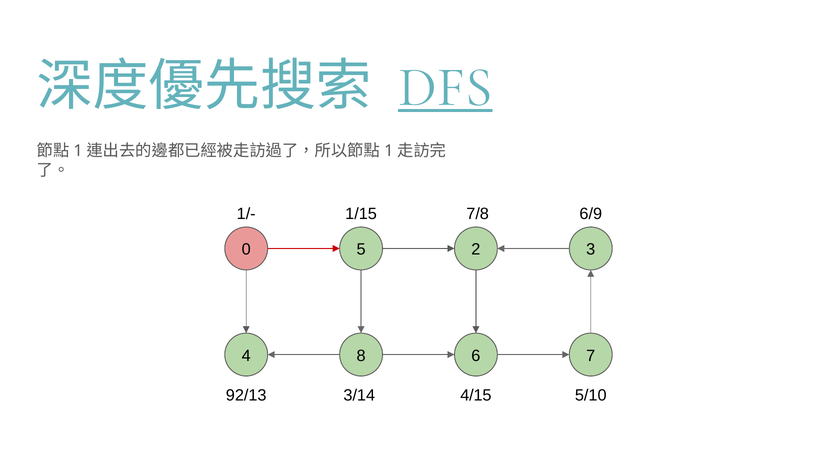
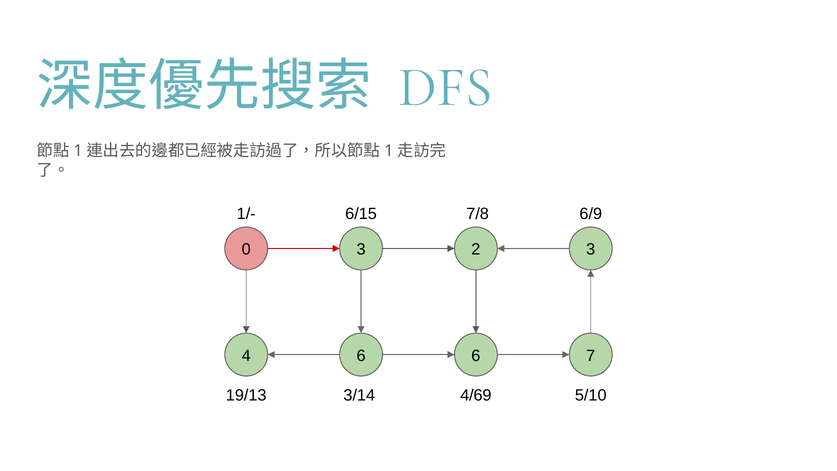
DFS underline: present -> none
1/15: 1/15 -> 6/15
0 5: 5 -> 3
4 8: 8 -> 6
92/13: 92/13 -> 19/13
4/15: 4/15 -> 4/69
